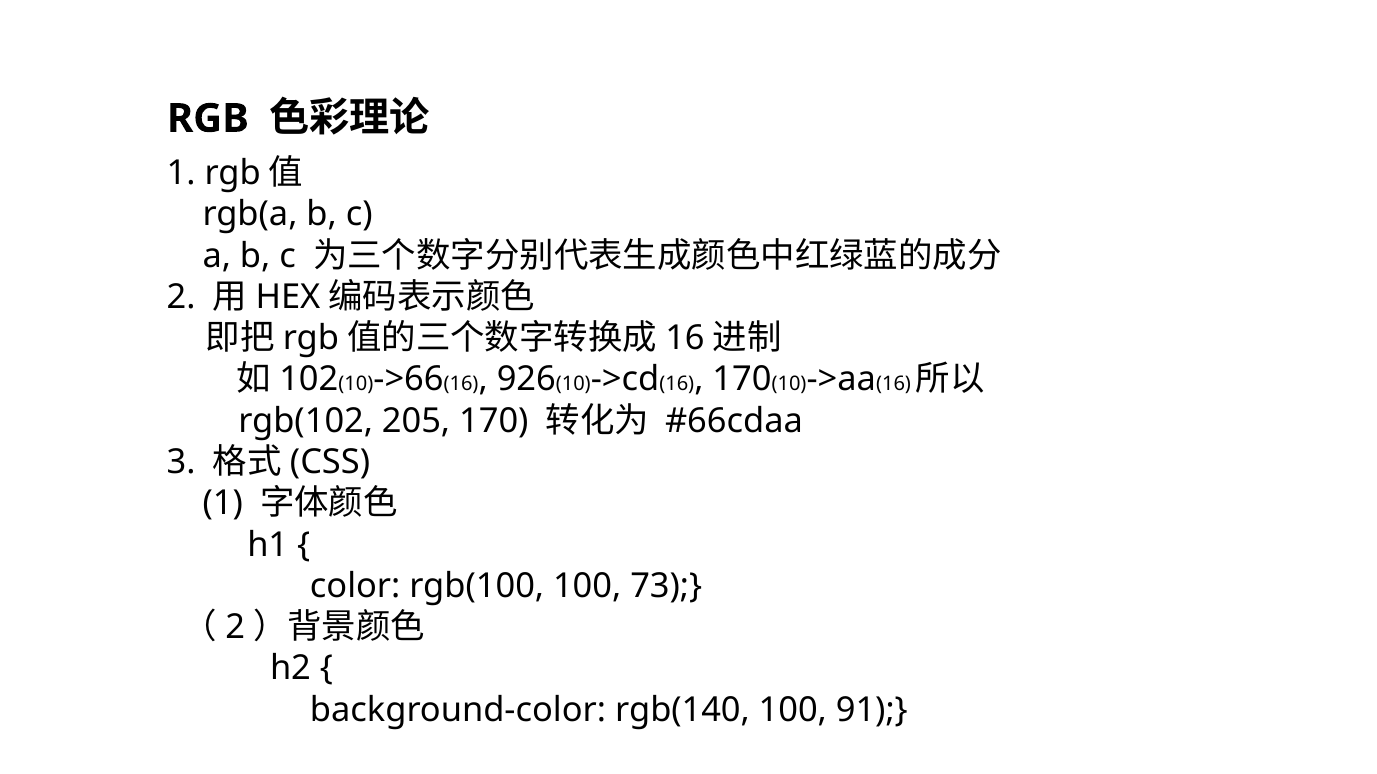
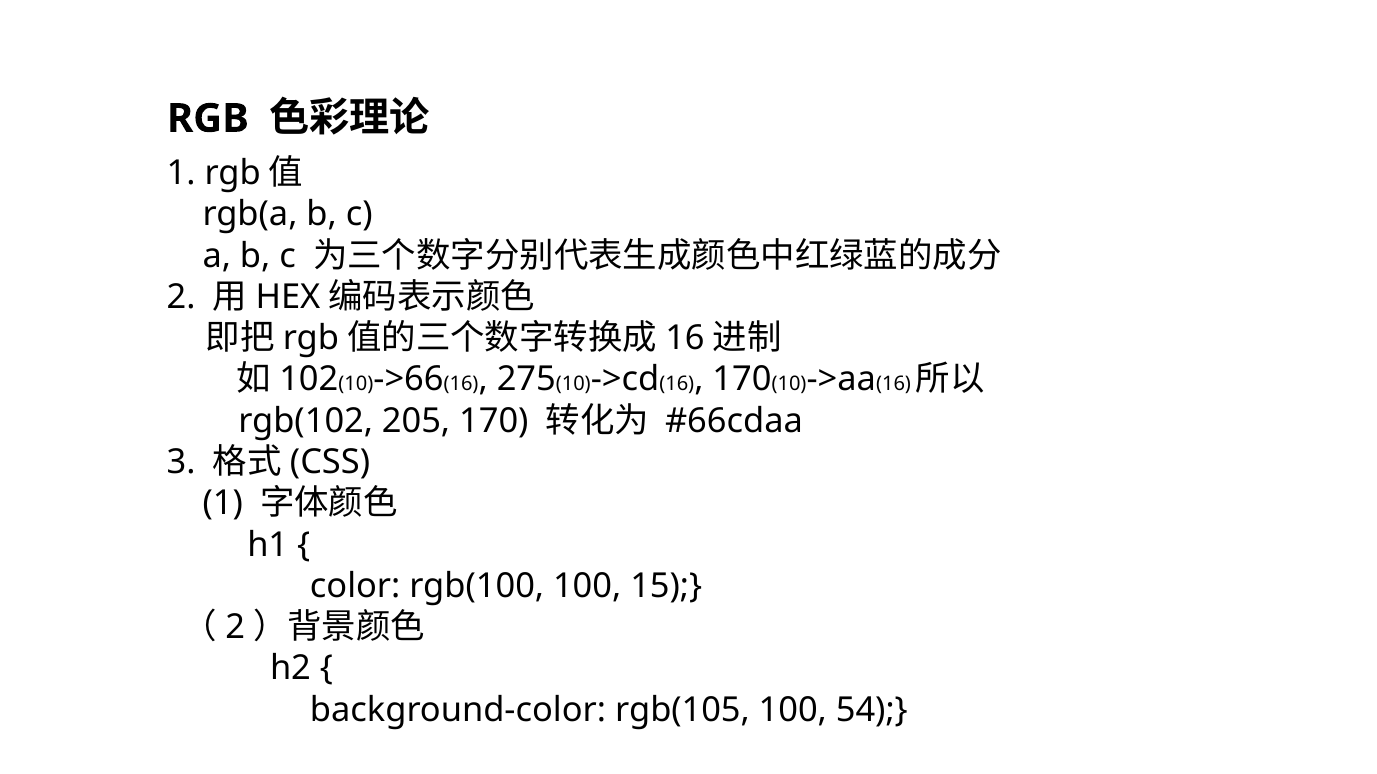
926: 926 -> 275
73: 73 -> 15
rgb(140: rgb(140 -> rgb(105
91: 91 -> 54
